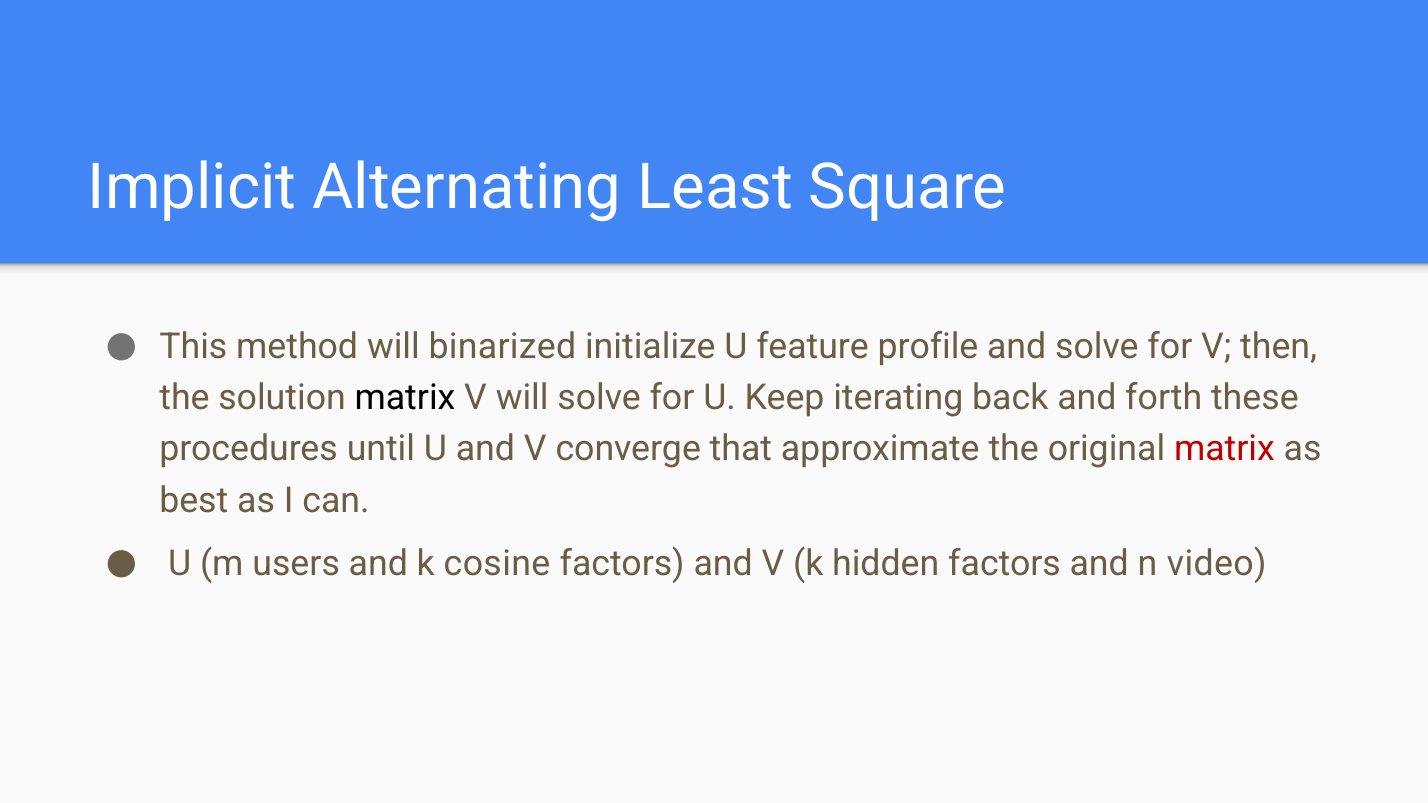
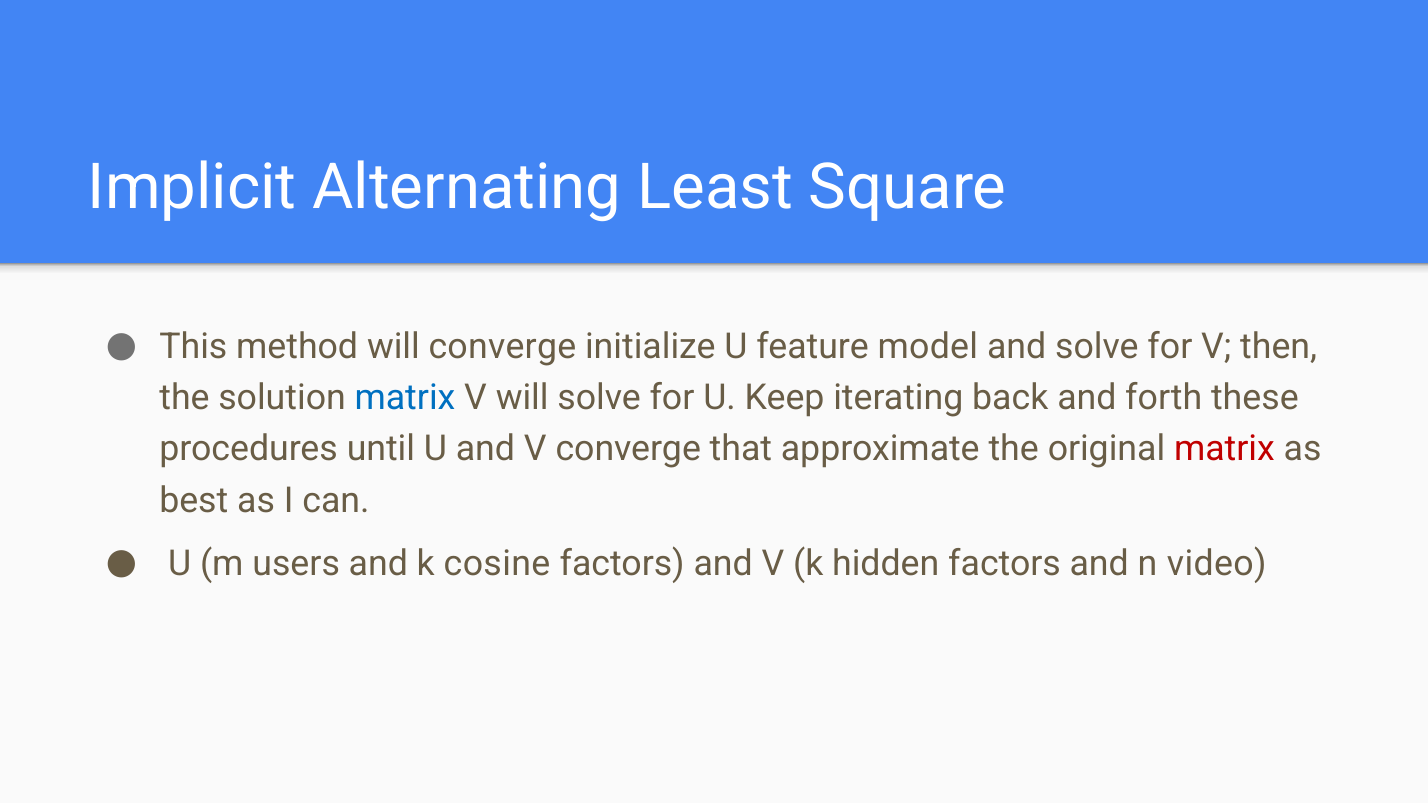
will binarized: binarized -> converge
profile: profile -> model
matrix at (405, 398) colour: black -> blue
